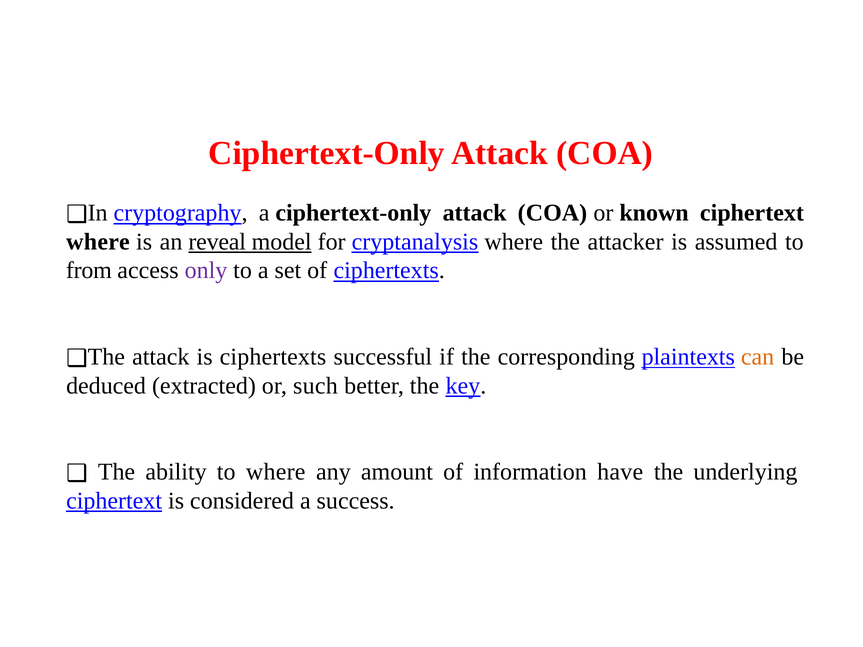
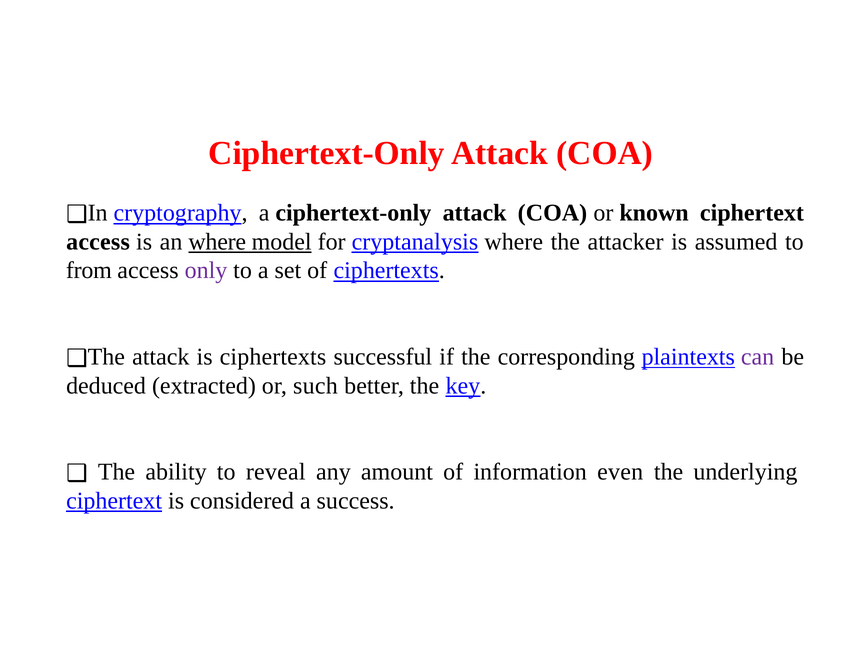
where at (98, 242): where -> access
an reveal: reveal -> where
can colour: orange -> purple
to where: where -> reveal
have: have -> even
